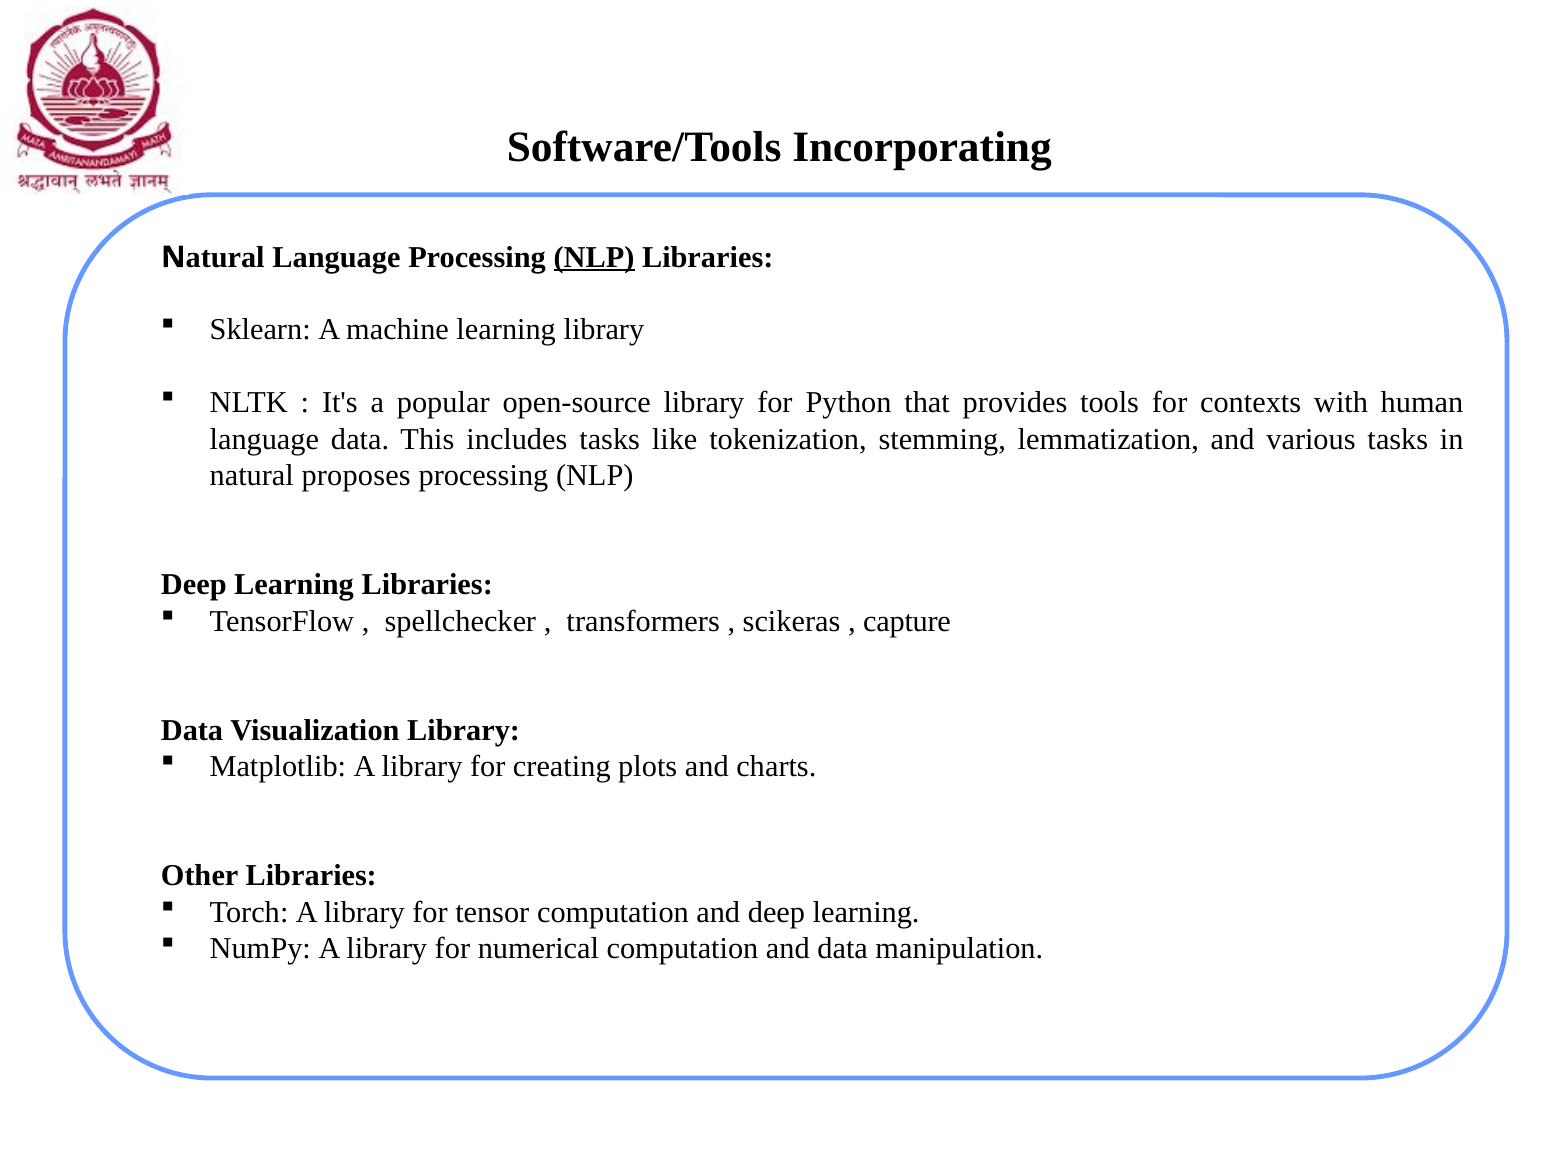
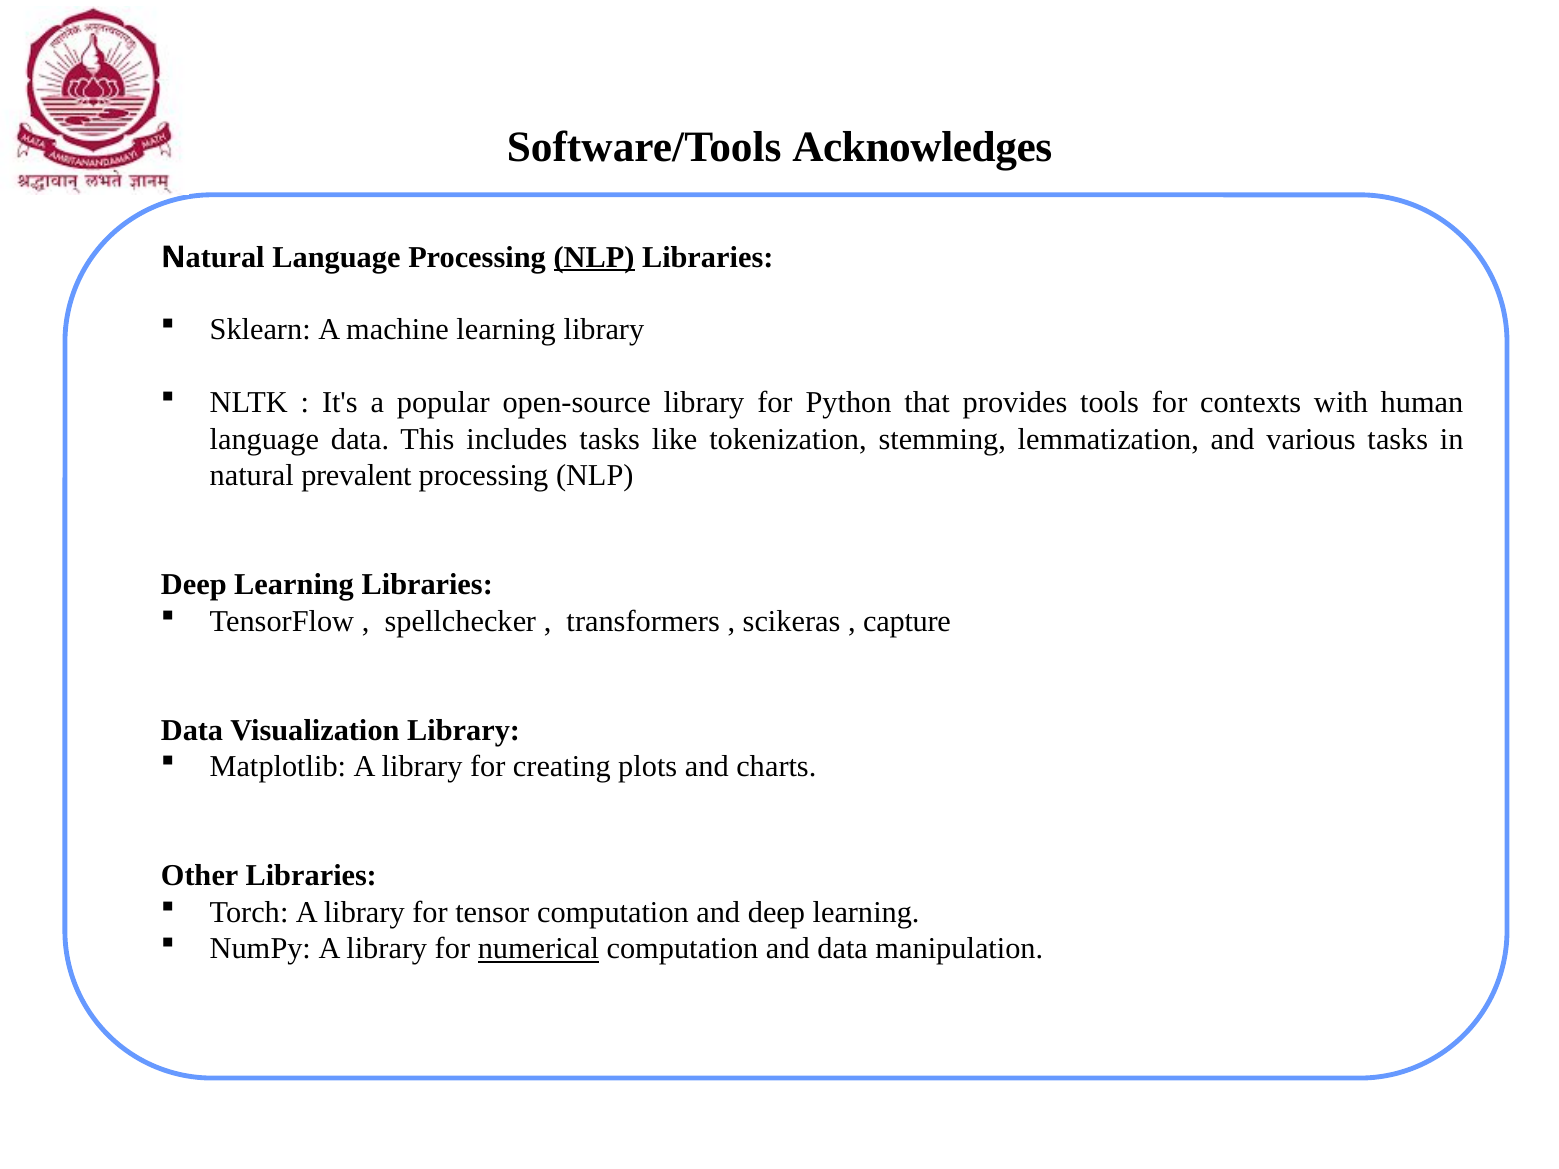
Incorporating: Incorporating -> Acknowledges
proposes: proposes -> prevalent
numerical underline: none -> present
